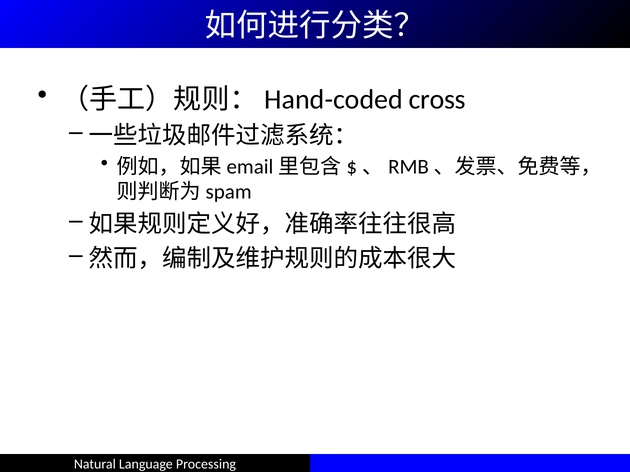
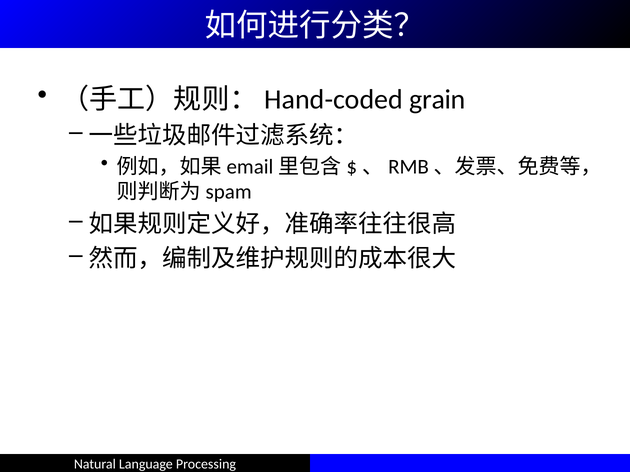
cross: cross -> grain
